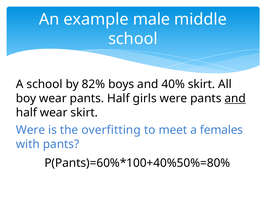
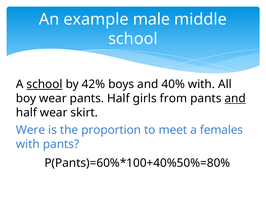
school at (45, 84) underline: none -> present
82%: 82% -> 42%
40% skirt: skirt -> with
girls were: were -> from
overfitting: overfitting -> proportion
